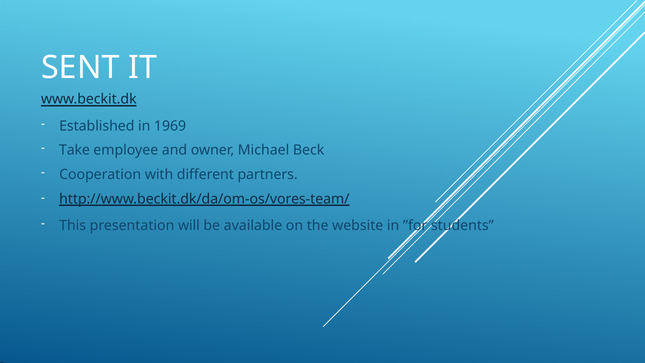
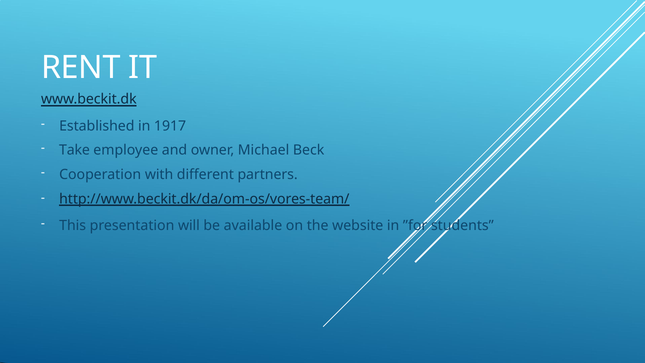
SENT: SENT -> RENT
1969: 1969 -> 1917
